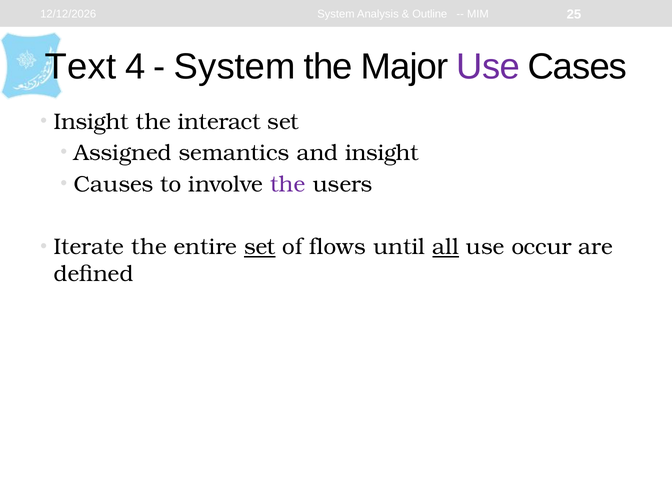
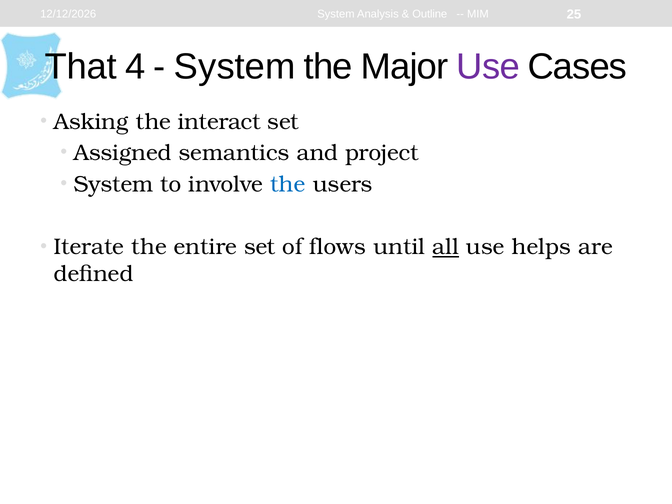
Text: Text -> That
Insight at (91, 122): Insight -> Asking
and insight: insight -> project
Causes at (114, 184): Causes -> System
the at (288, 184) colour: purple -> blue
set at (260, 247) underline: present -> none
occur: occur -> helps
